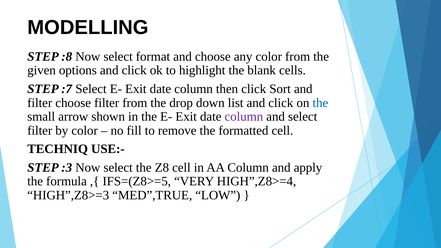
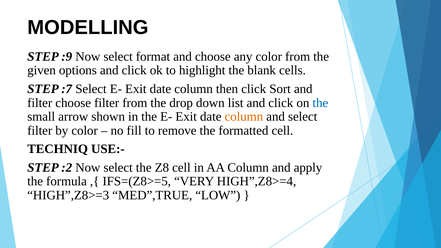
:8: :8 -> :9
column at (244, 117) colour: purple -> orange
:3: :3 -> :2
